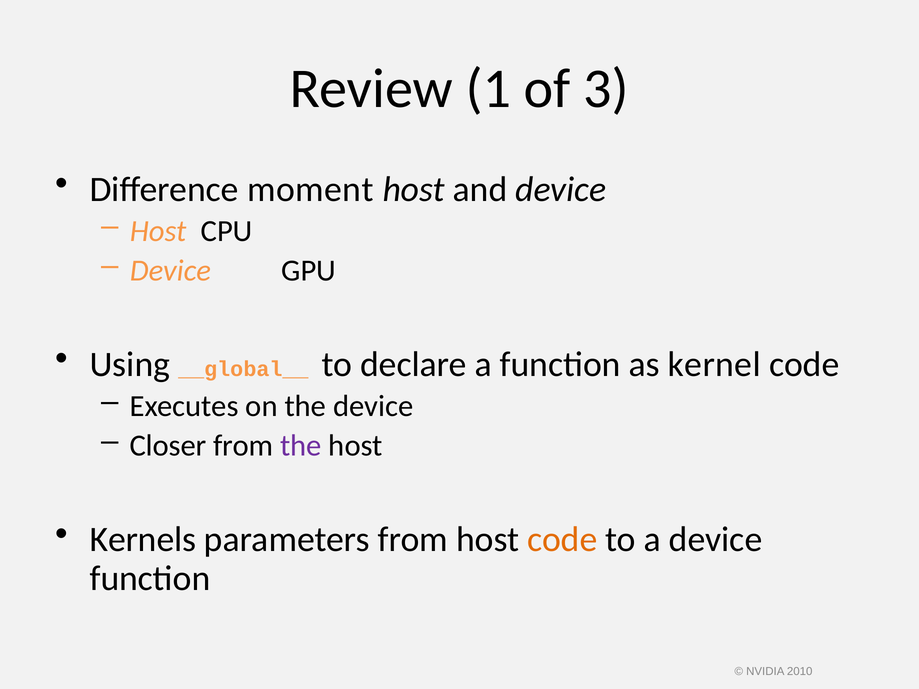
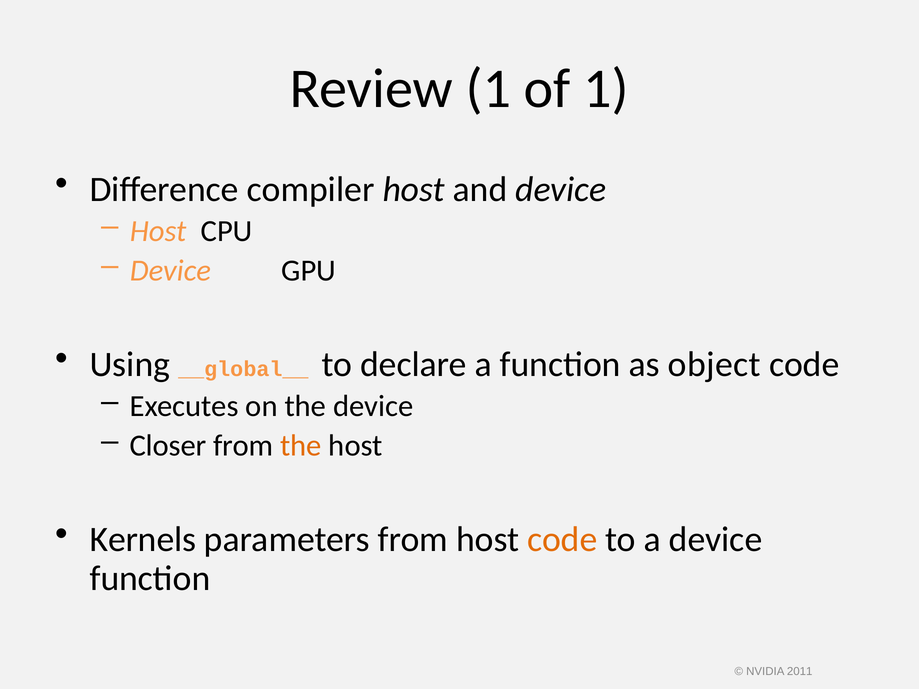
of 3: 3 -> 1
moment: moment -> compiler
kernel: kernel -> object
the at (301, 446) colour: purple -> orange
2010: 2010 -> 2011
